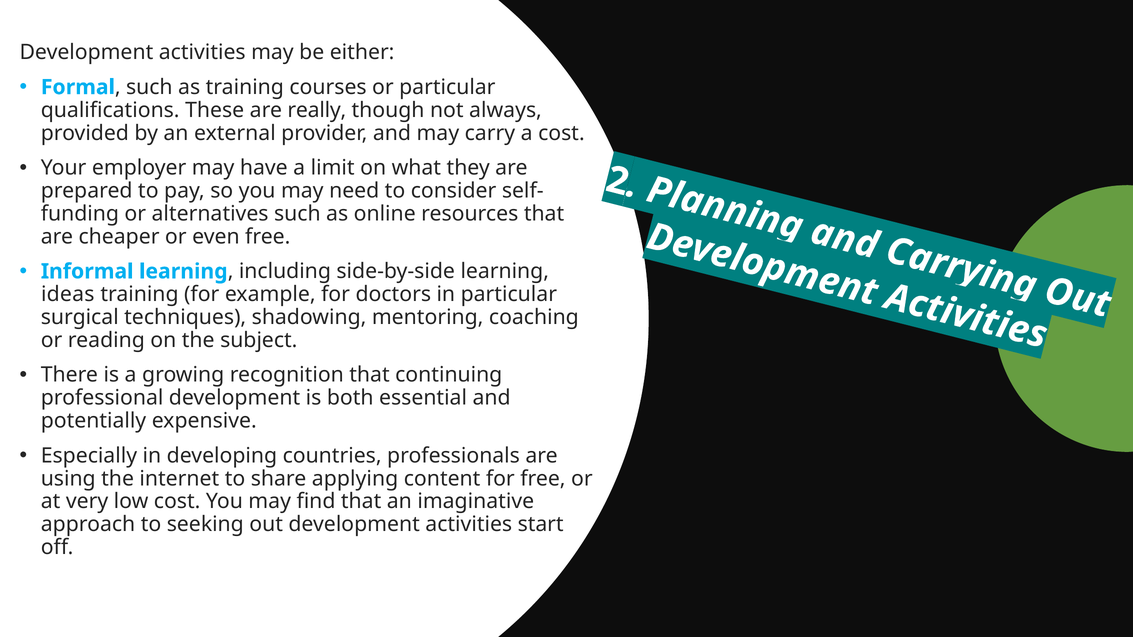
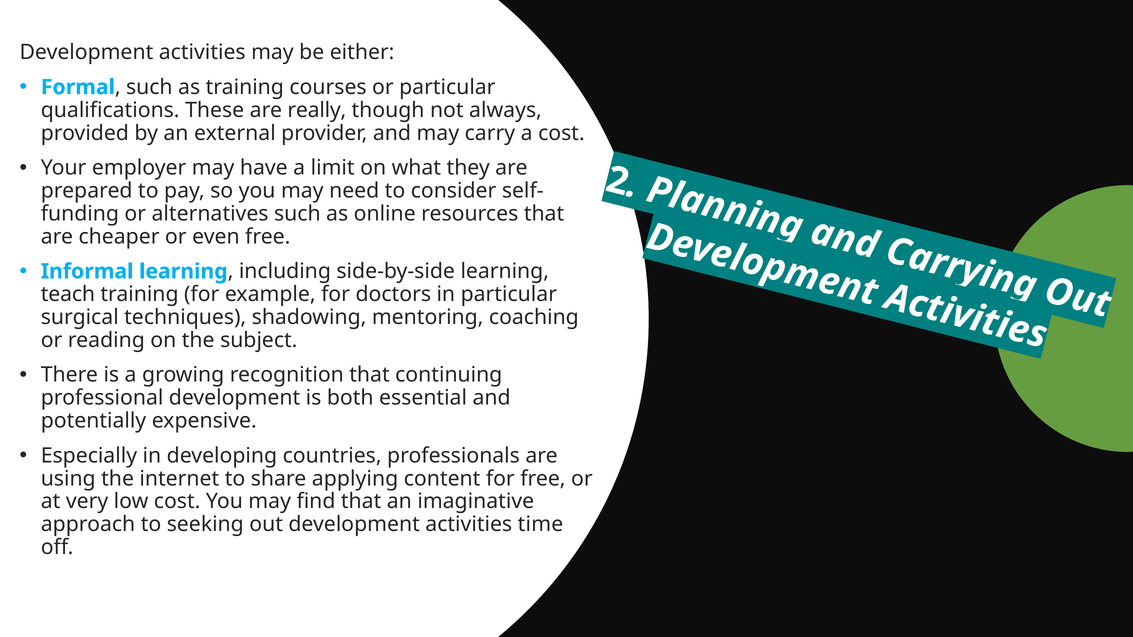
ideas: ideas -> teach
start: start -> time
